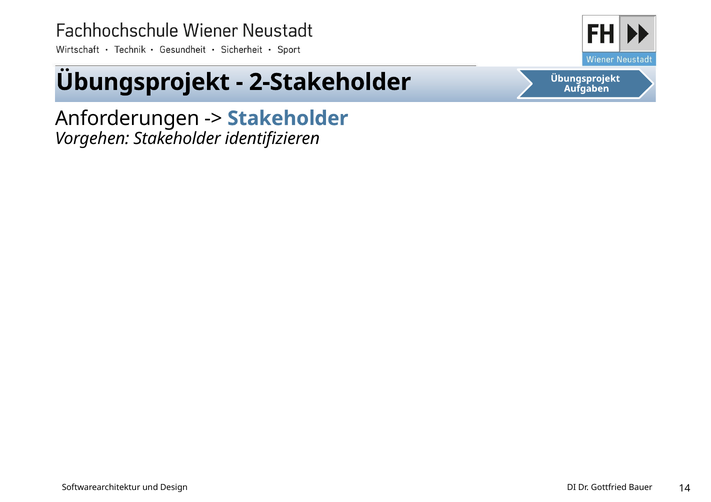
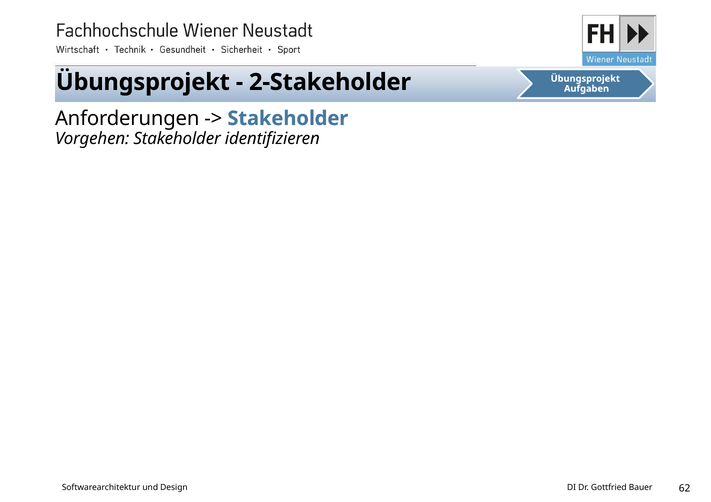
14: 14 -> 62
